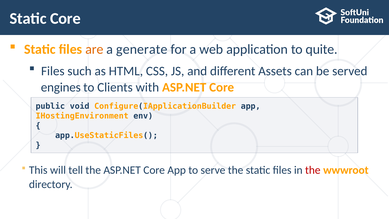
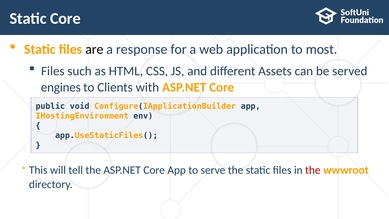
are colour: orange -> black
generate: generate -> response
quite: quite -> most
